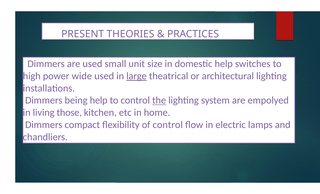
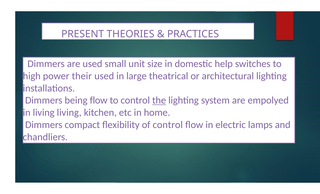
wide: wide -> their
large underline: present -> none
being help: help -> flow
living those: those -> living
